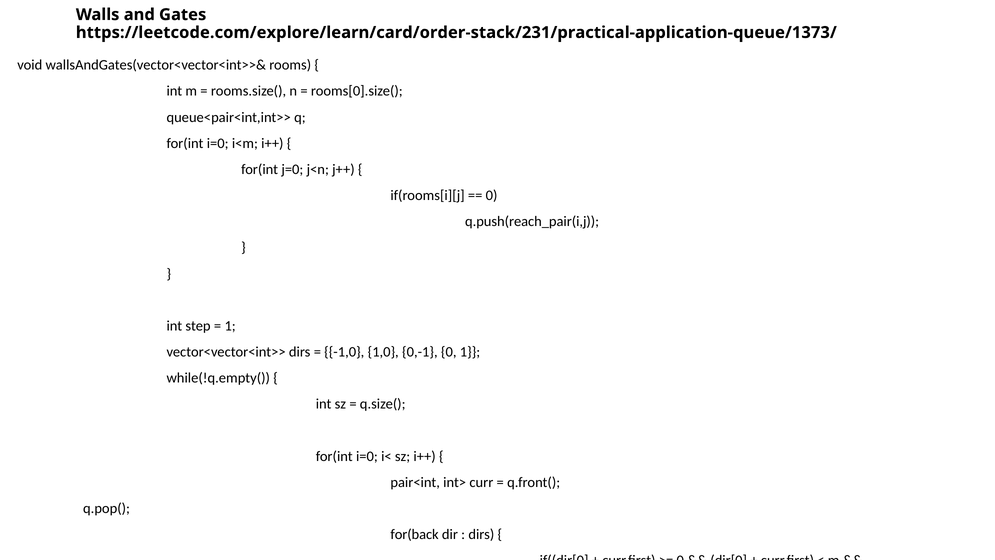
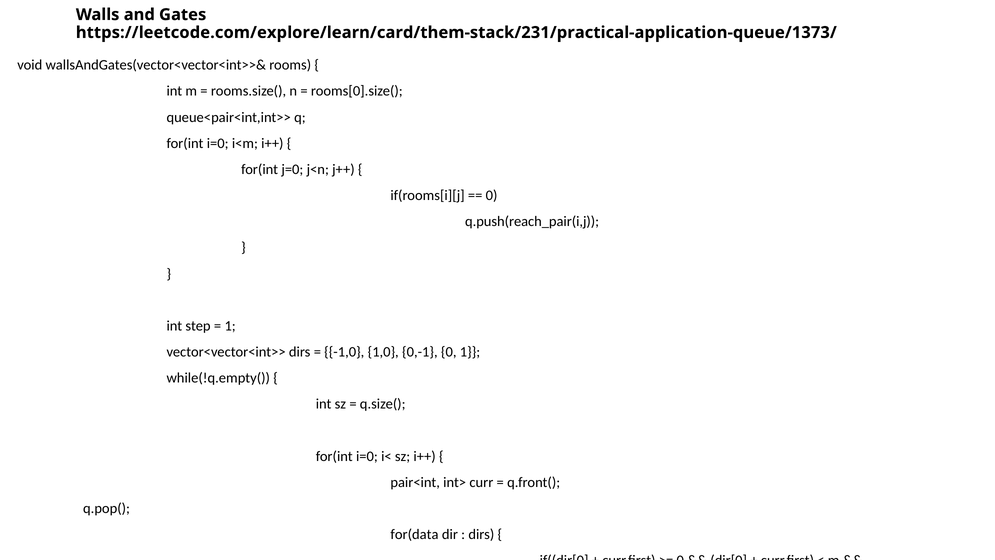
https://leetcode.com/explore/learn/card/order-stack/231/practical-application-queue/1373/: https://leetcode.com/explore/learn/card/order-stack/231/practical-application-queue/1373/ -> https://leetcode.com/explore/learn/card/them-stack/231/practical-application-queue/1373/
for(back: for(back -> for(data
